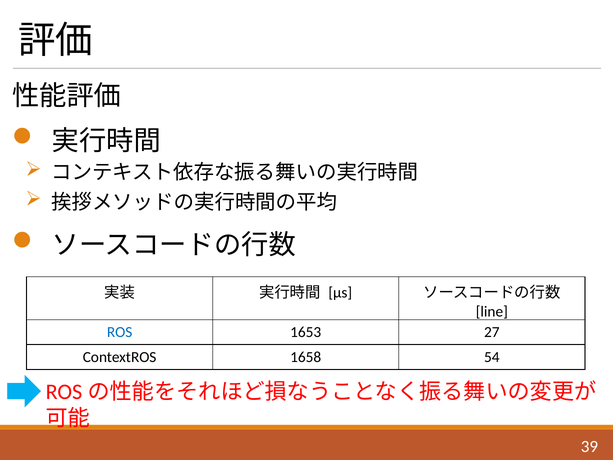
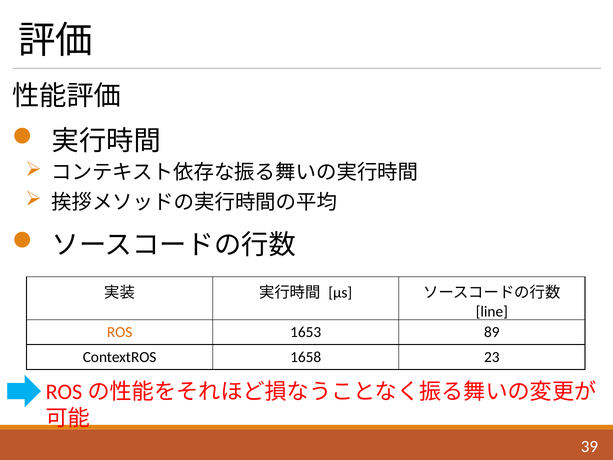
ROS colour: blue -> orange
27: 27 -> 89
54: 54 -> 23
